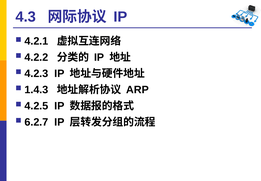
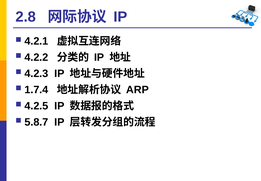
4.3: 4.3 -> 2.8
1.4.3: 1.4.3 -> 1.7.4
6.2.7: 6.2.7 -> 5.8.7
